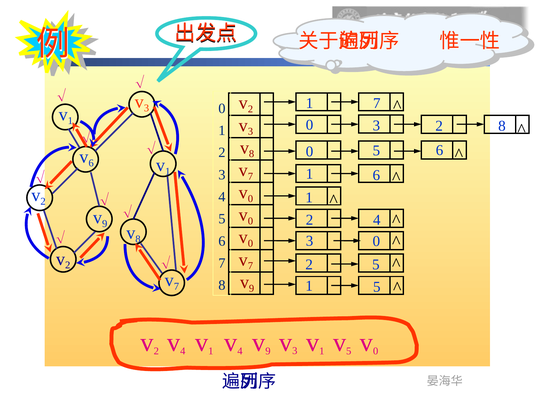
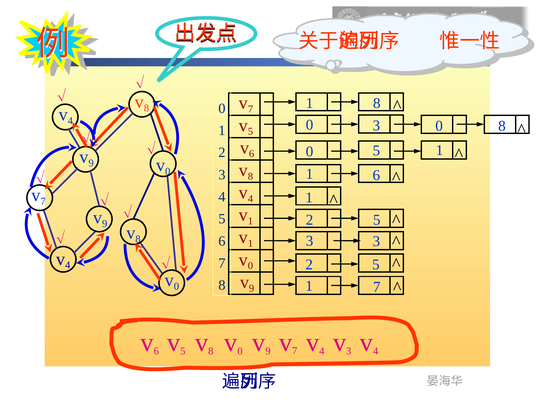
3 at (146, 108): 3 -> 8
2 at (250, 109): 2 -> 7
1 7: 7 -> 8
1 at (70, 121): 1 -> 4
3 at (250, 132): 3 -> 5
3 2: 2 -> 0
8 at (252, 154): 8 -> 6
6 at (440, 151): 6 -> 1
6 at (91, 163): 6 -> 9
1 at (168, 172): 1 -> 0
7 at (250, 177): 7 -> 8
0 at (250, 199): 0 -> 4
2 at (43, 202): 2 -> 7
0 at (250, 221): 0 -> 1
2 4: 4 -> 5
0 at (250, 244): 0 -> 1
3 0: 0 -> 3
2 at (68, 266): 2 -> 4
7 at (250, 266): 7 -> 0
7 at (176, 287): 7 -> 0
1 5: 5 -> 7
2 at (156, 351): 2 -> 6
4 at (183, 351): 4 -> 5
1 at (211, 351): 1 -> 8
4 at (240, 351): 4 -> 0
3 at (295, 351): 3 -> 7
1 at (322, 351): 1 -> 4
5 at (349, 351): 5 -> 3
0 at (376, 351): 0 -> 4
